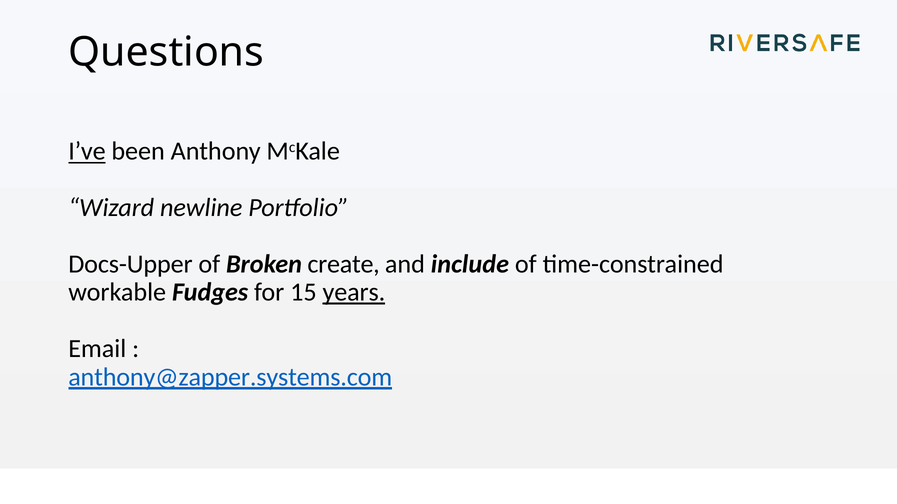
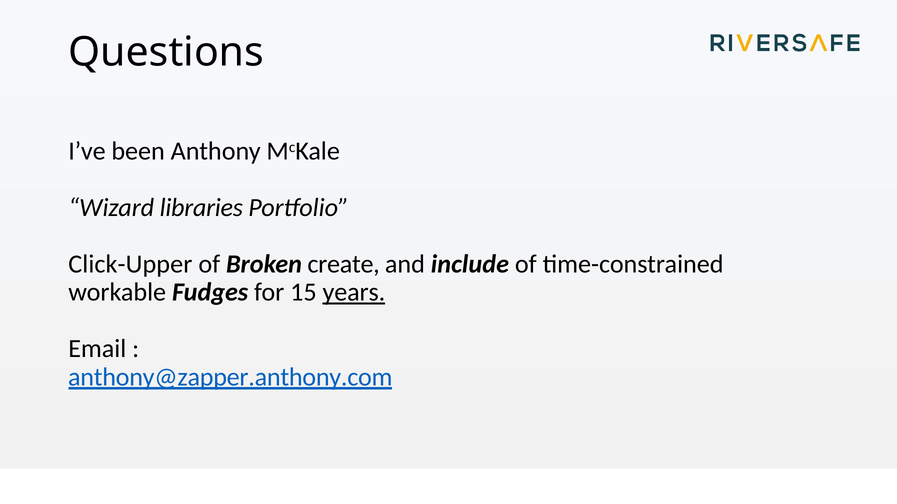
I’ve underline: present -> none
newline: newline -> libraries
Docs-Upper: Docs-Upper -> Click-Upper
anthony@zapper.systems.com: anthony@zapper.systems.com -> anthony@zapper.anthony.com
